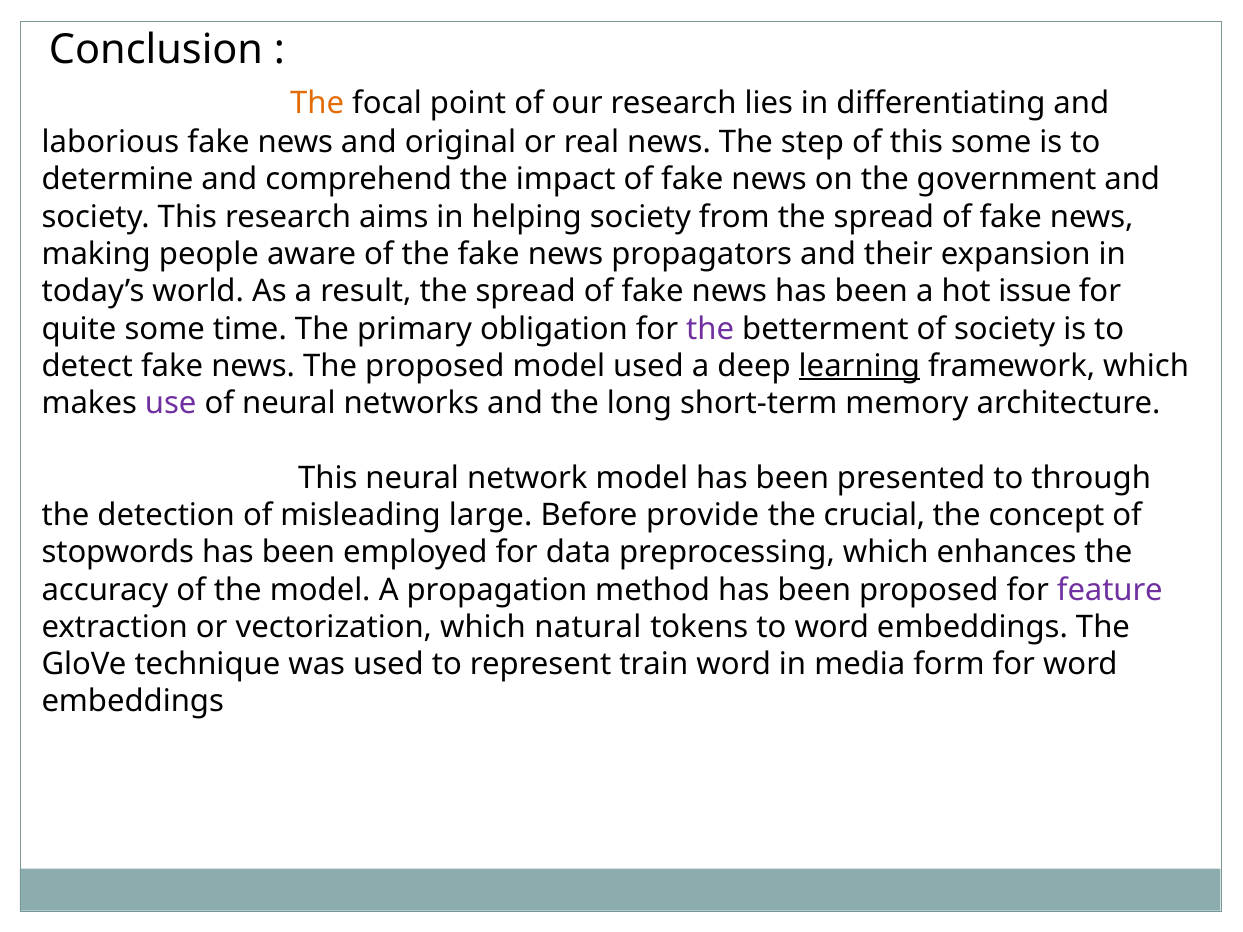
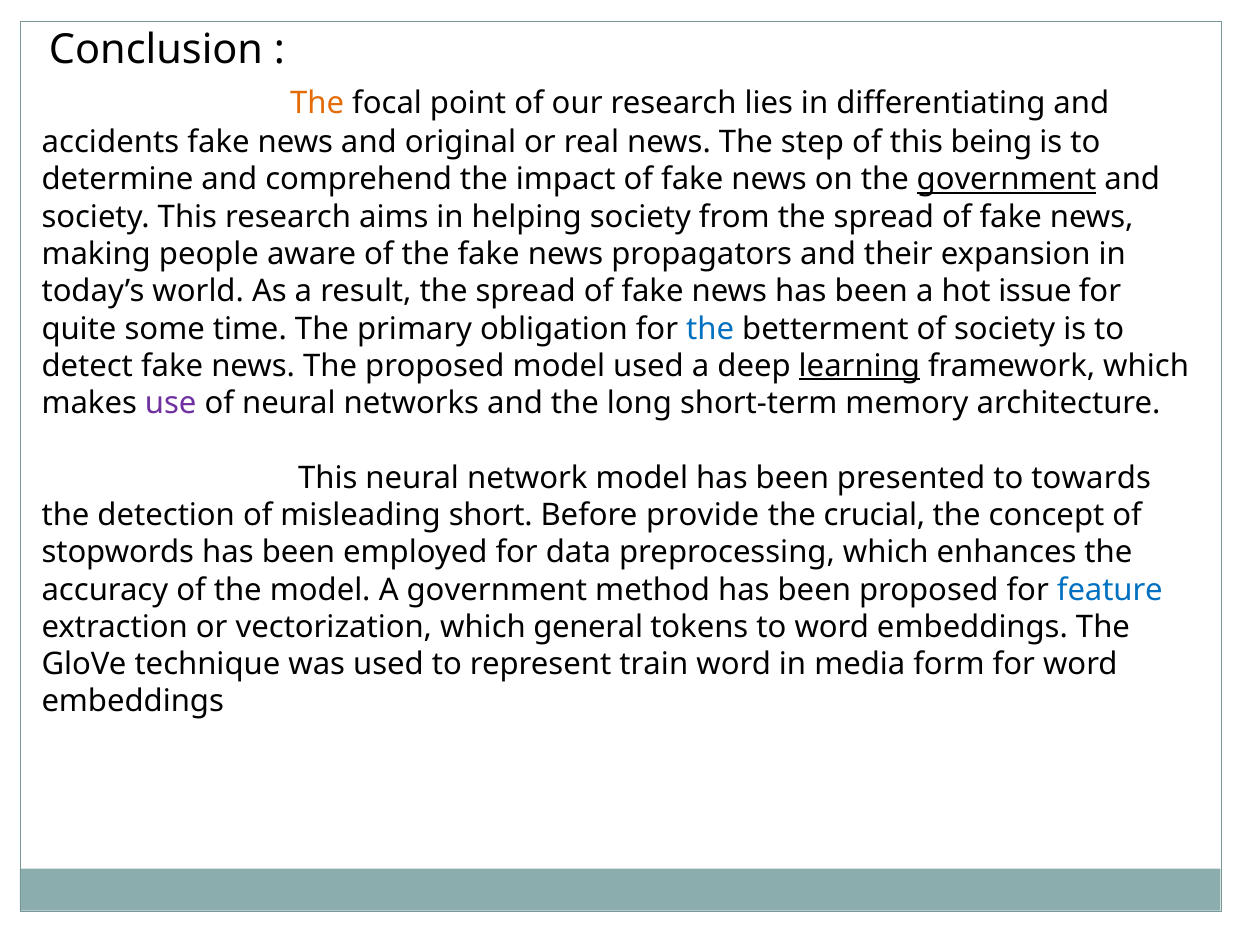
laborious: laborious -> accidents
this some: some -> being
government at (1007, 180) underline: none -> present
the at (710, 329) colour: purple -> blue
through: through -> towards
large: large -> short
A propagation: propagation -> government
feature colour: purple -> blue
natural: natural -> general
